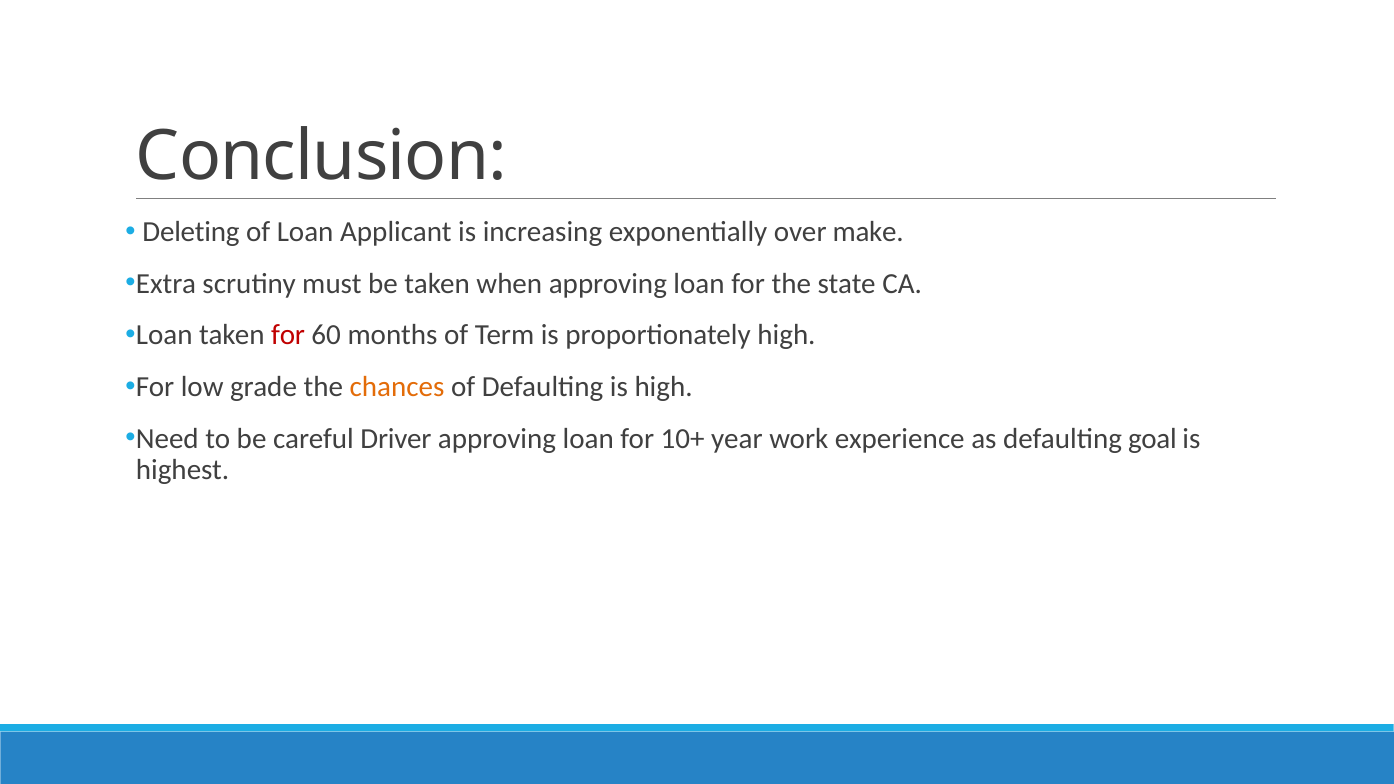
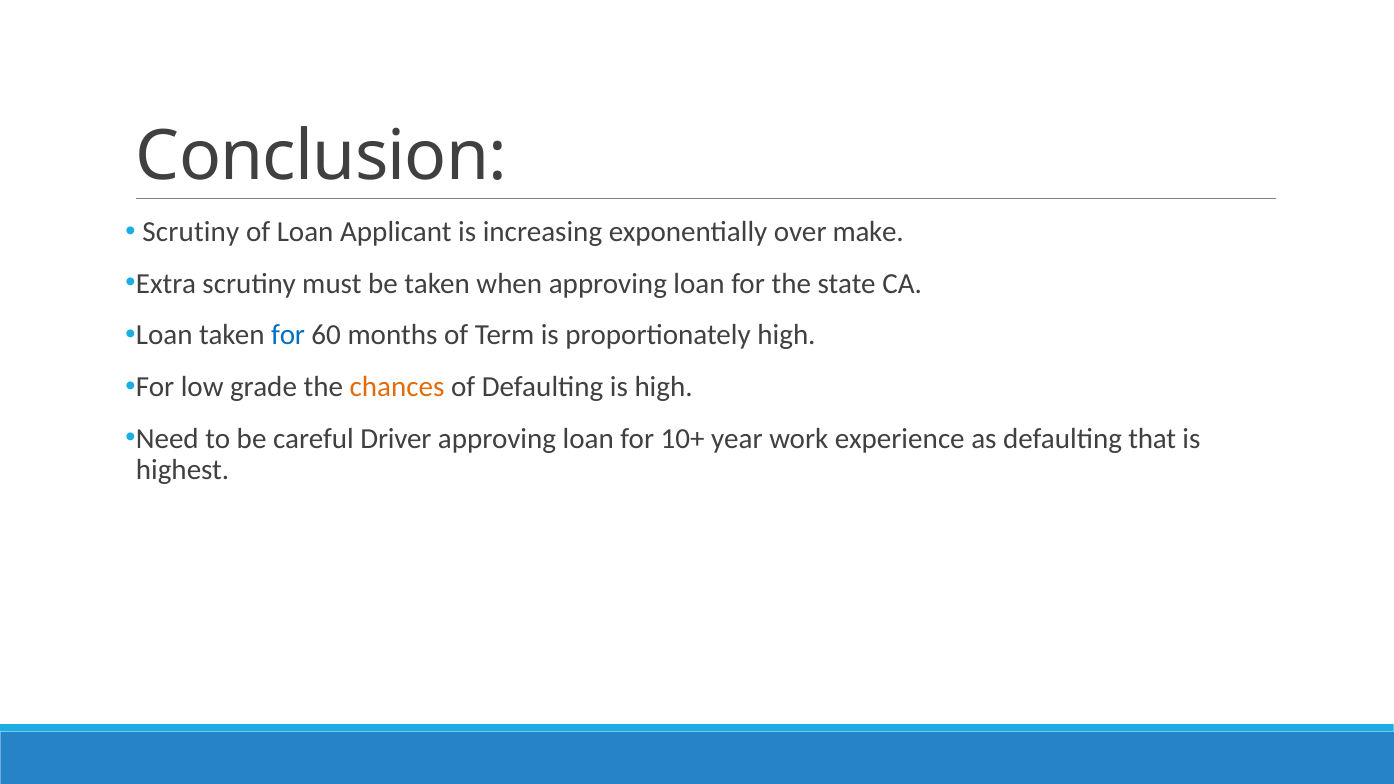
Deleting at (191, 232): Deleting -> Scrutiny
for at (288, 335) colour: red -> blue
goal: goal -> that
